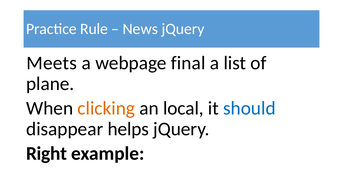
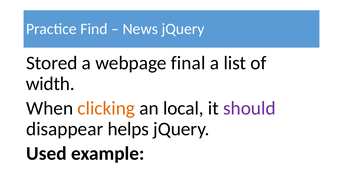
Rule: Rule -> Find
Meets: Meets -> Stored
plane: plane -> width
should colour: blue -> purple
Right: Right -> Used
